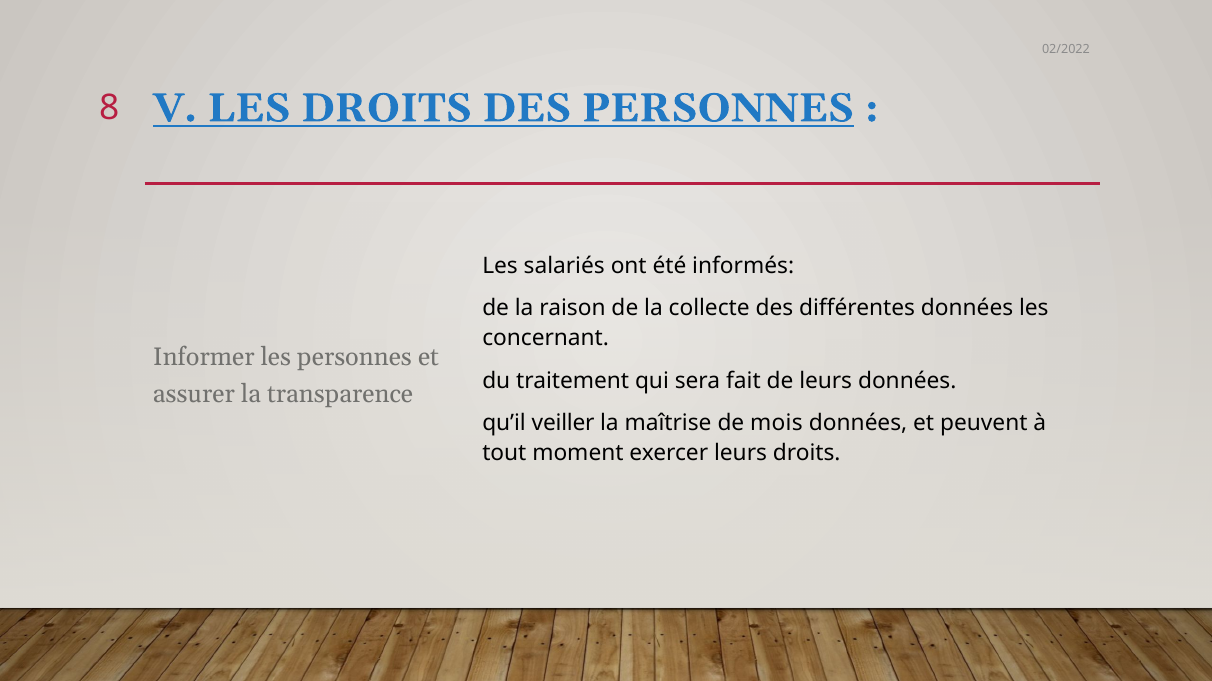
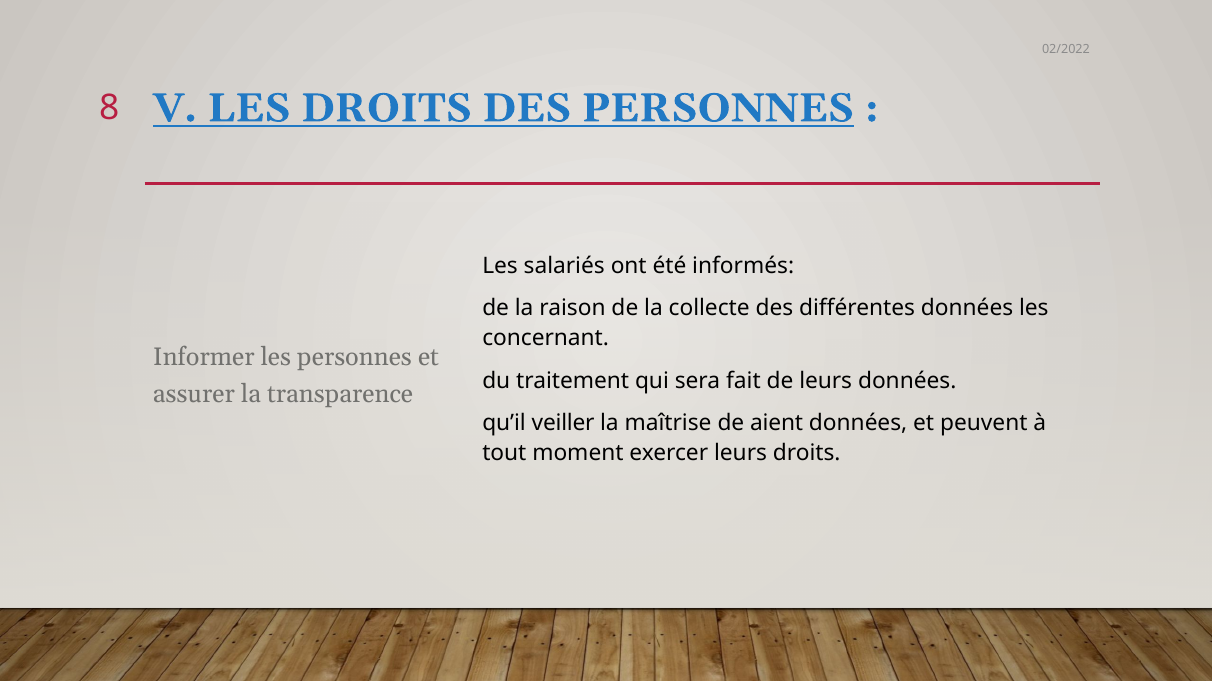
mois: mois -> aient
